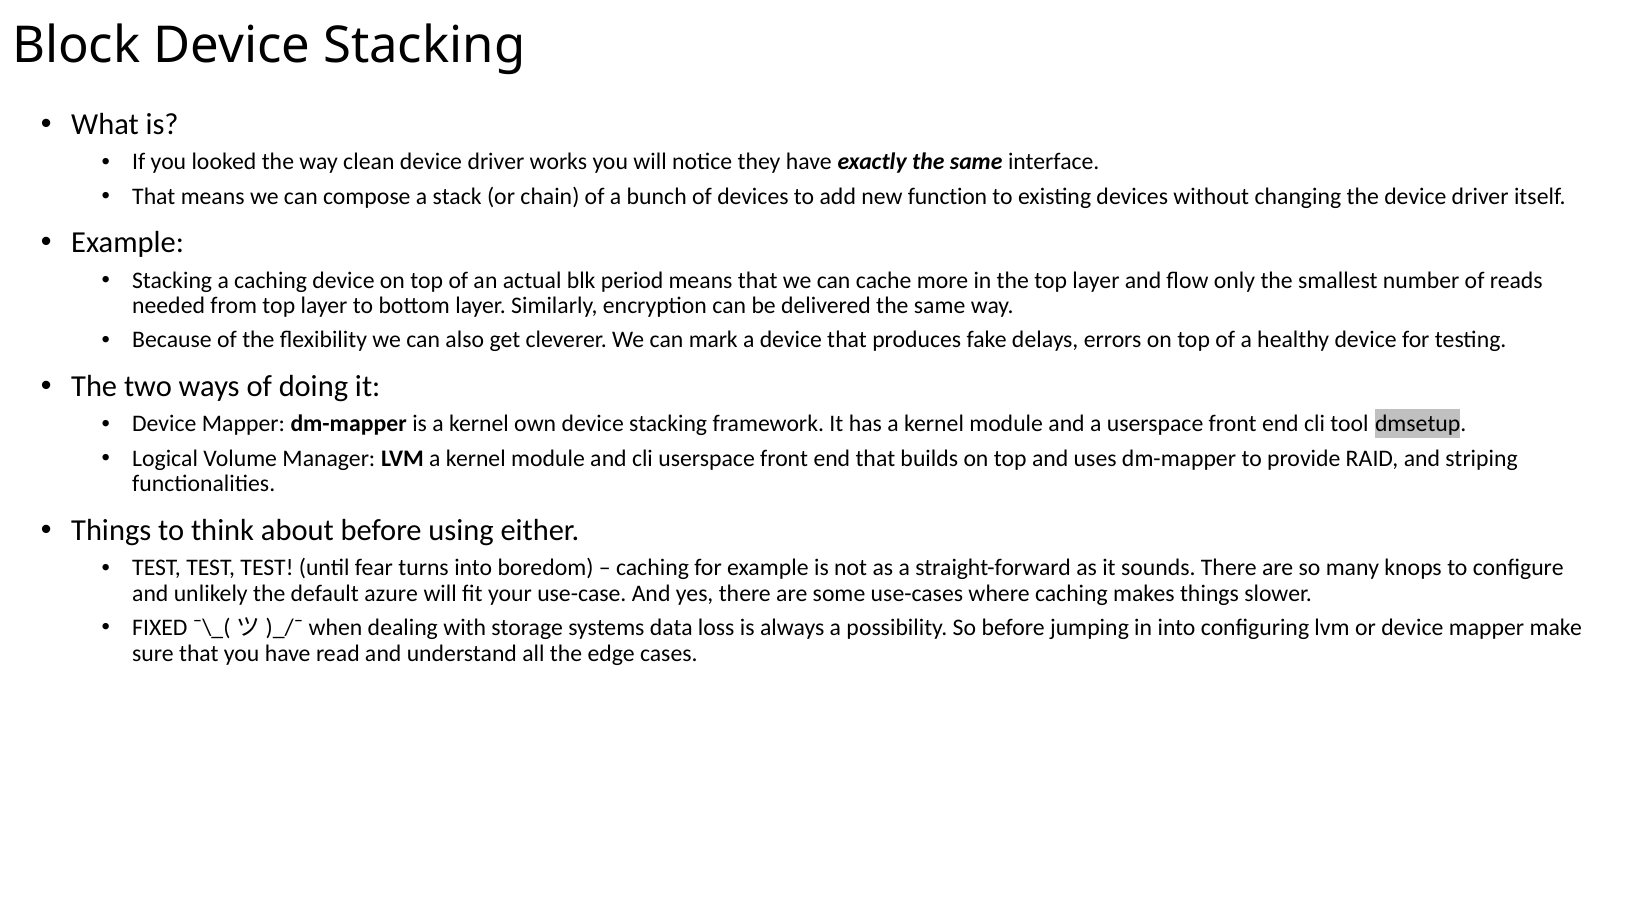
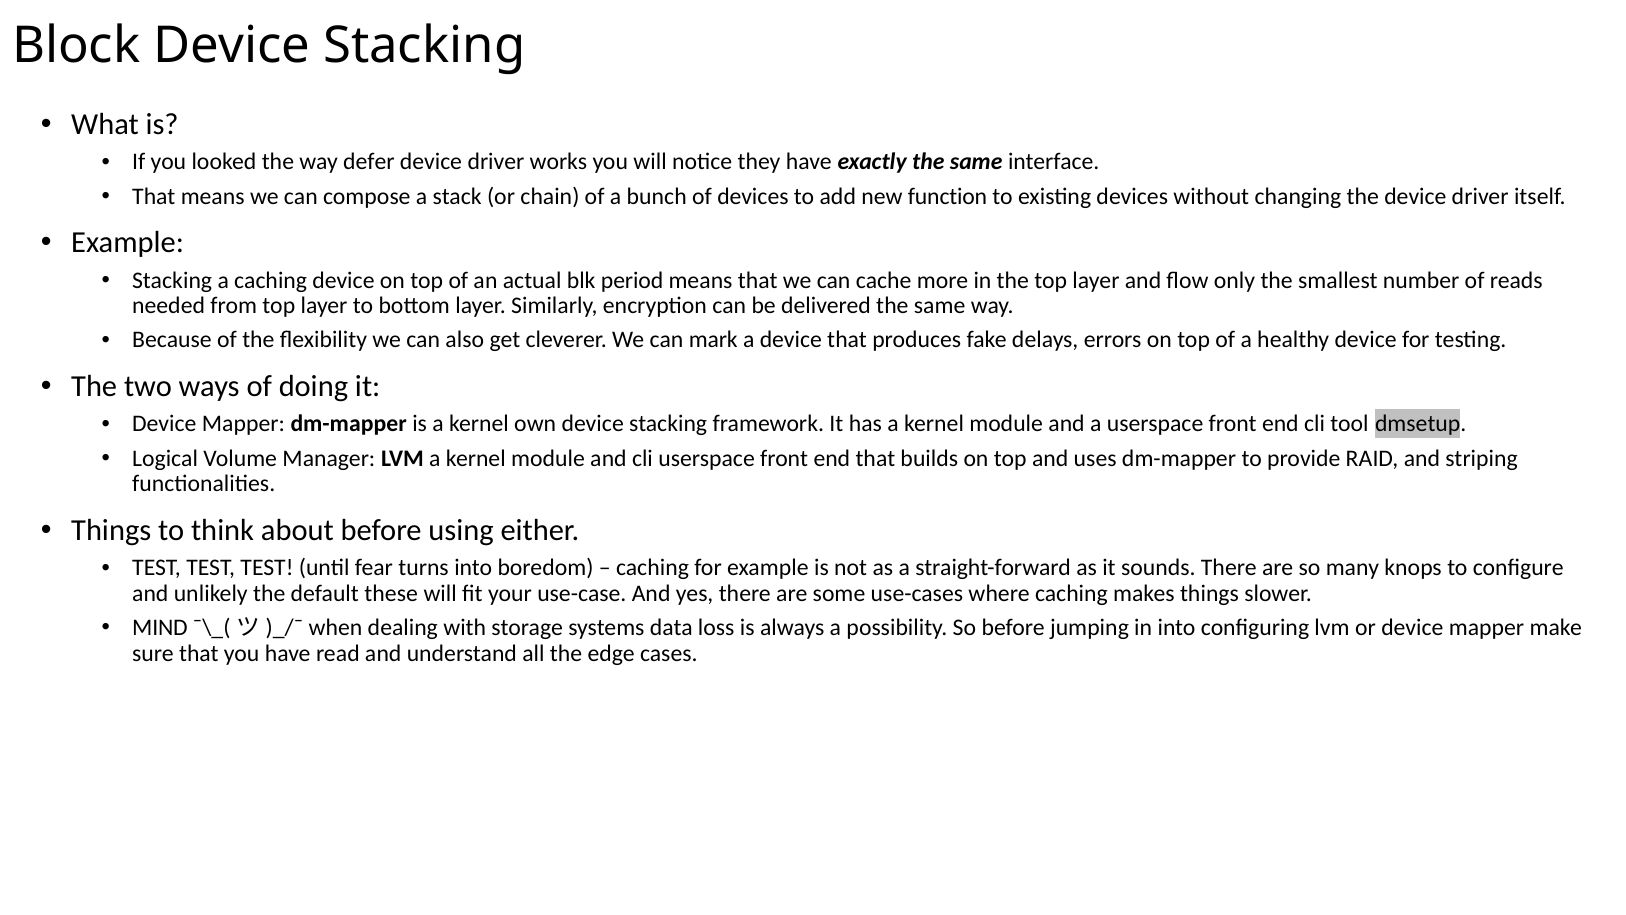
clean: clean -> defer
azure: azure -> these
FIXED: FIXED -> MIND
